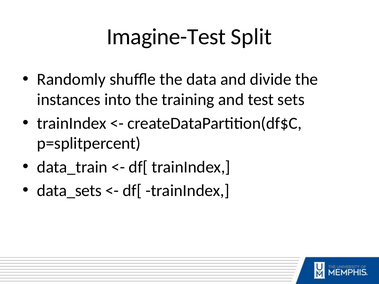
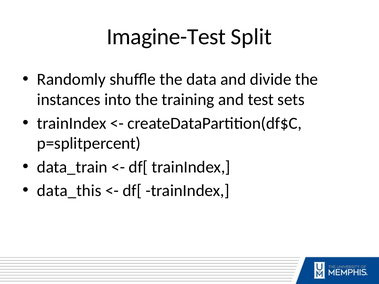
data_sets: data_sets -> data_this
